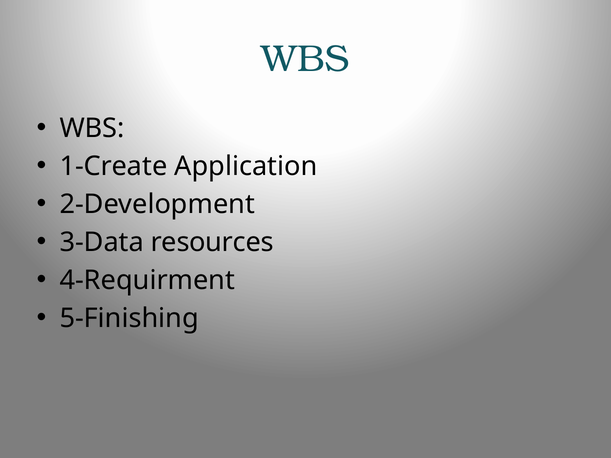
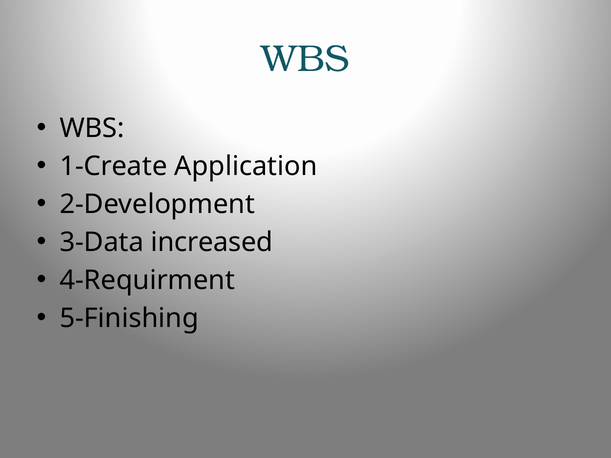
resources: resources -> increased
